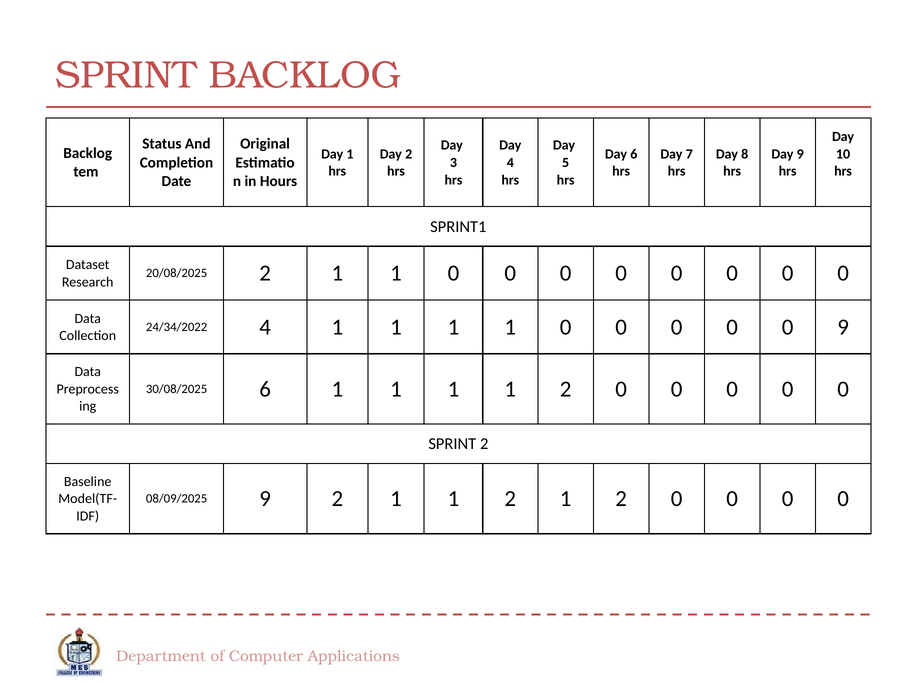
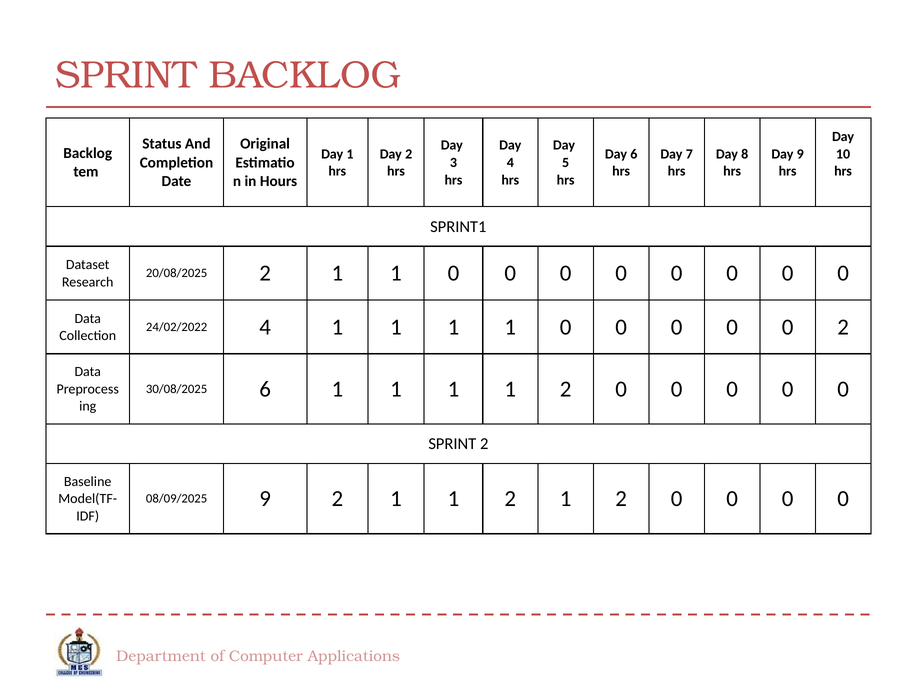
24/34/2022: 24/34/2022 -> 24/02/2022
0 9: 9 -> 2
